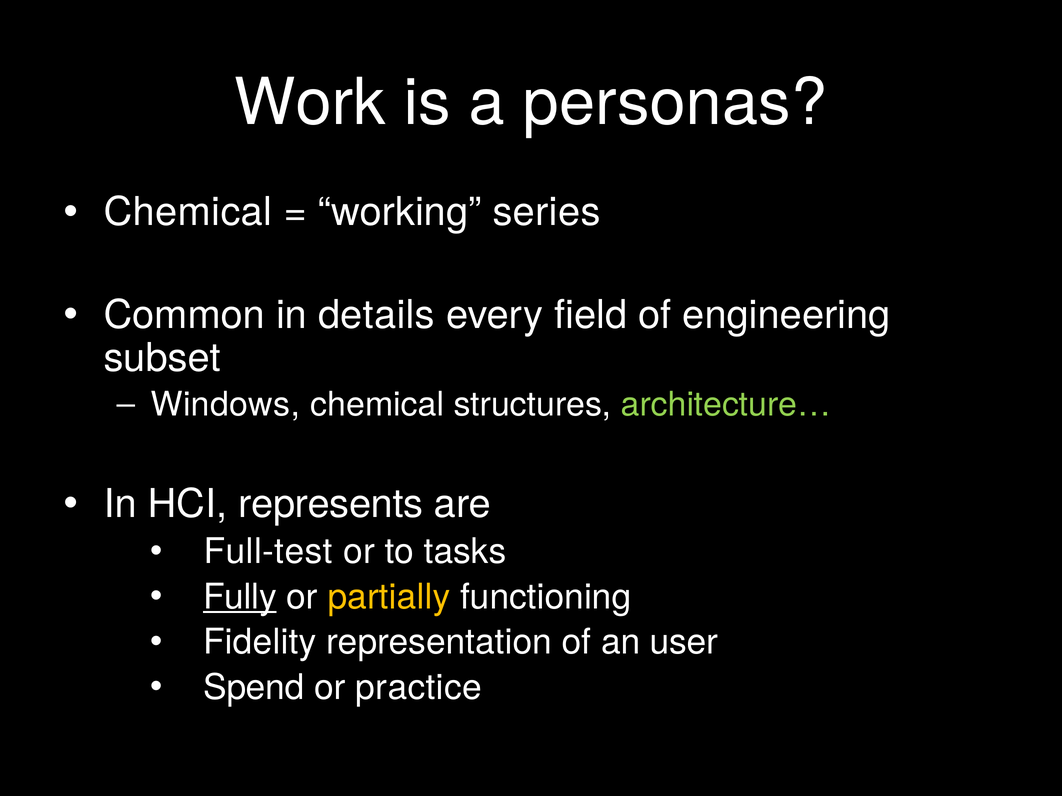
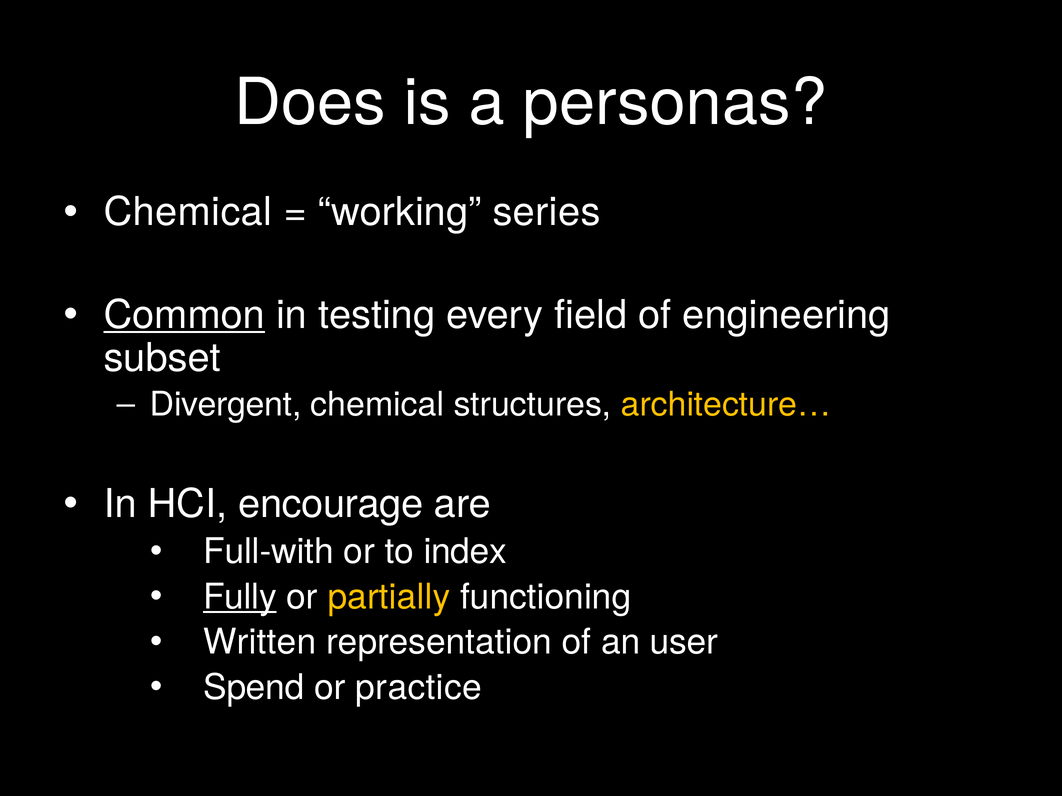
Work: Work -> Does
Common underline: none -> present
details: details -> testing
Windows: Windows -> Divergent
architecture… colour: light green -> yellow
represents: represents -> encourage
Full-test: Full-test -> Full-with
tasks: tasks -> index
Fidelity: Fidelity -> Written
